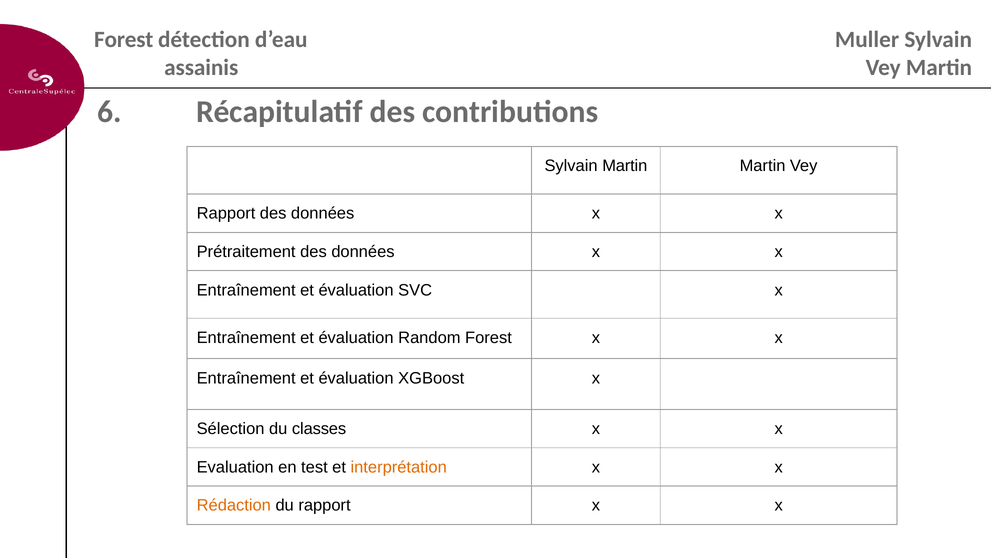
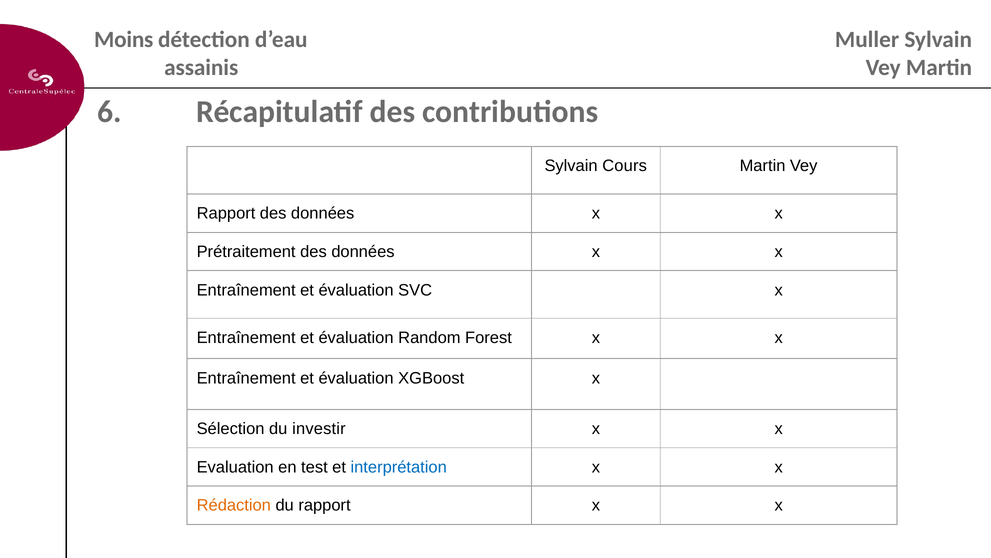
Forest at (124, 40): Forest -> Moins
Sylvain Martin: Martin -> Cours
classes: classes -> investir
interprétation colour: orange -> blue
